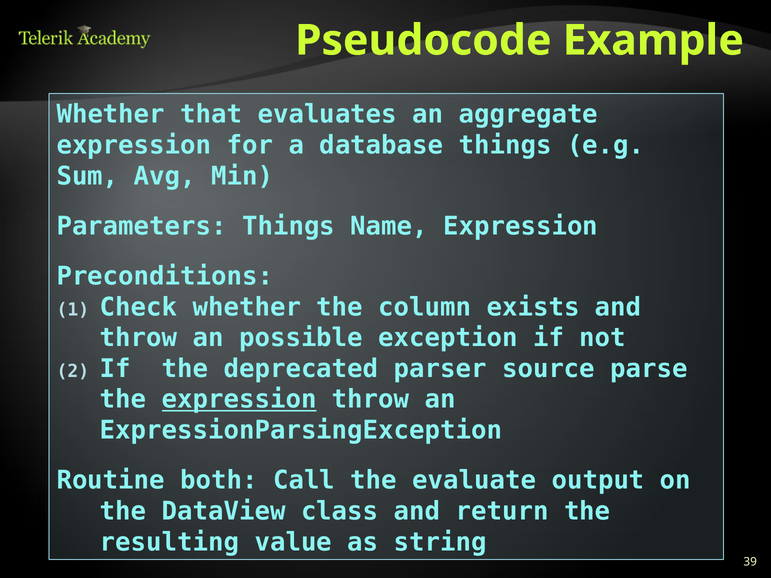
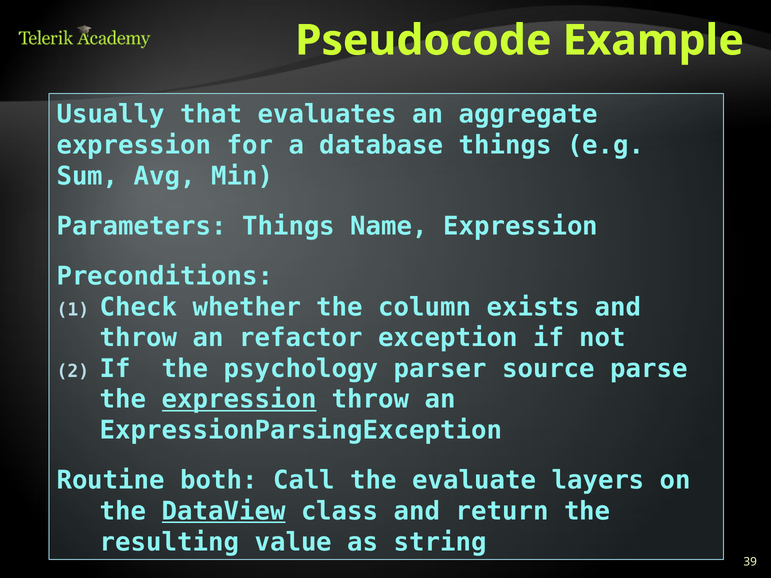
Whether at (111, 114): Whether -> Usually
possible: possible -> refactor
deprecated: deprecated -> psychology
output: output -> layers
DataView underline: none -> present
